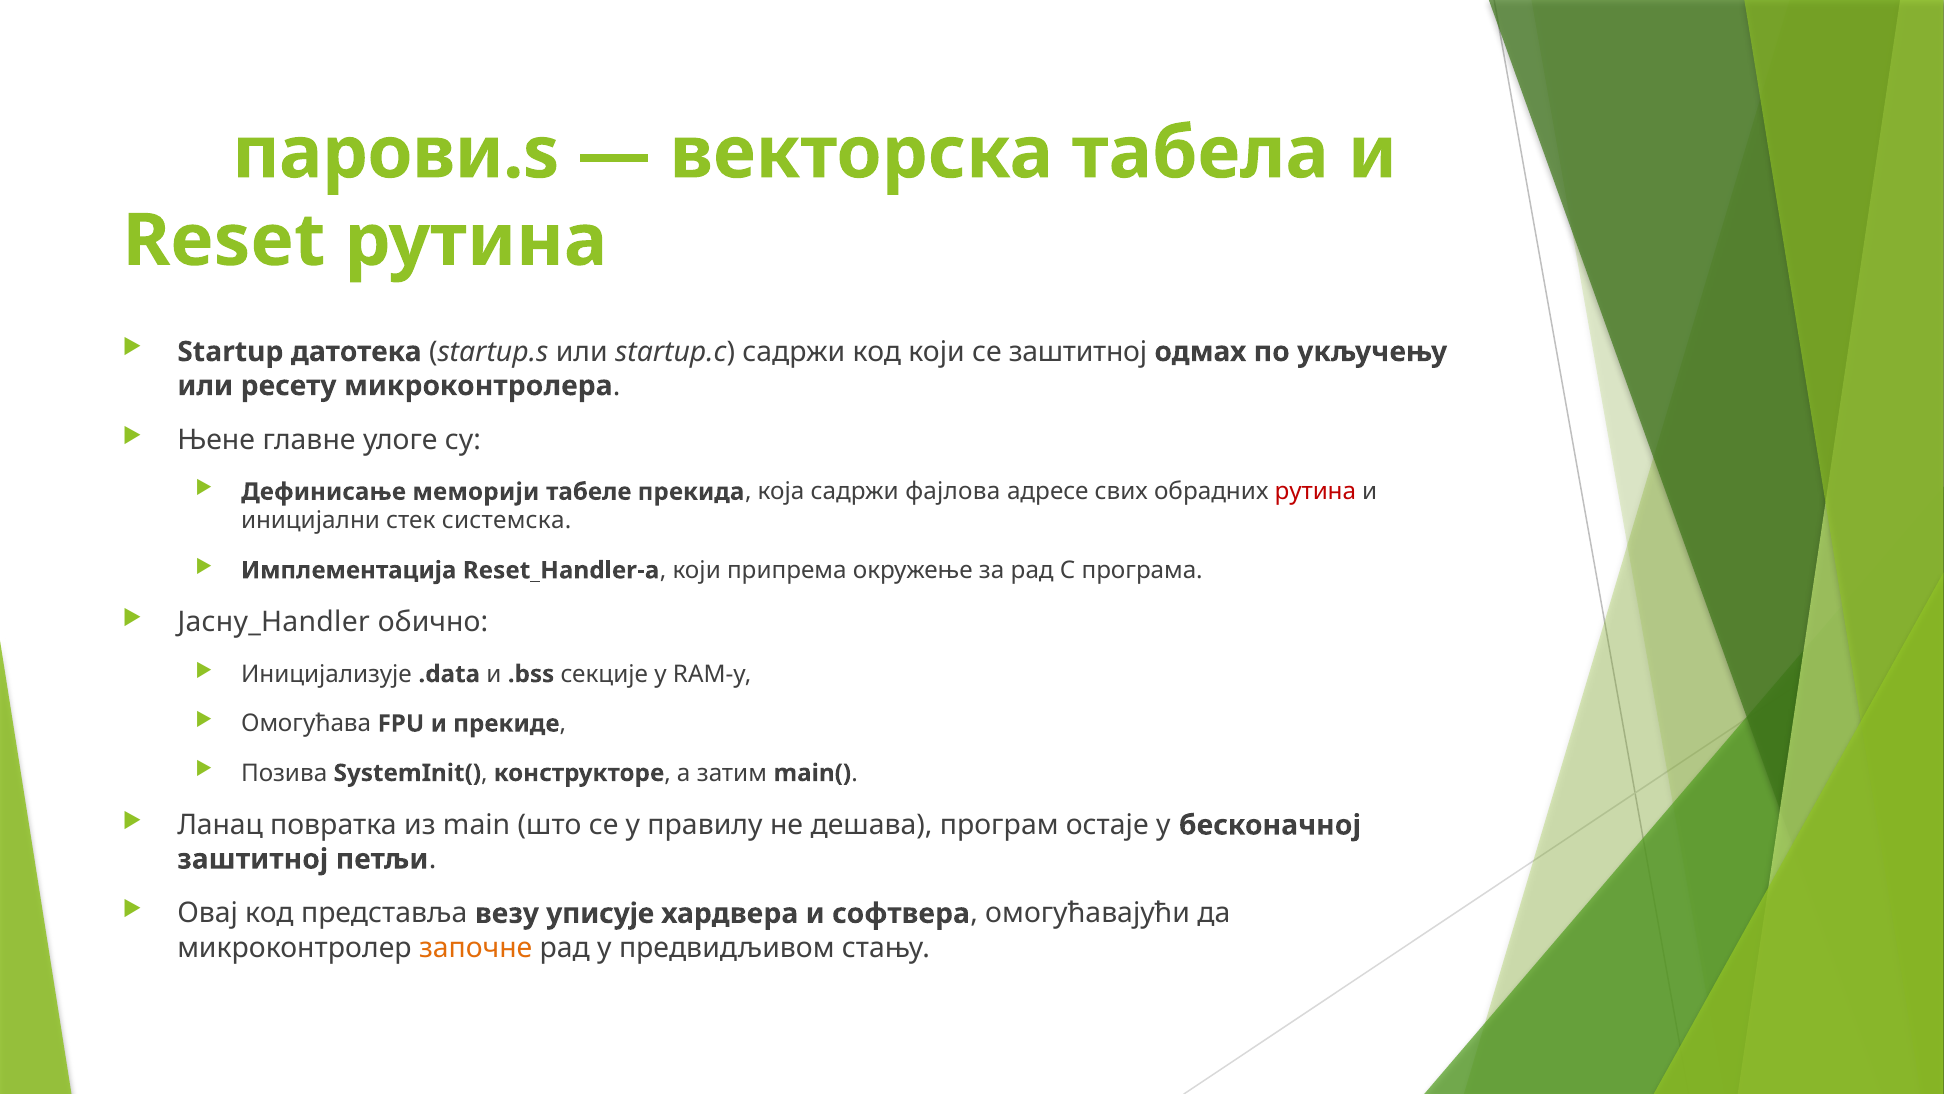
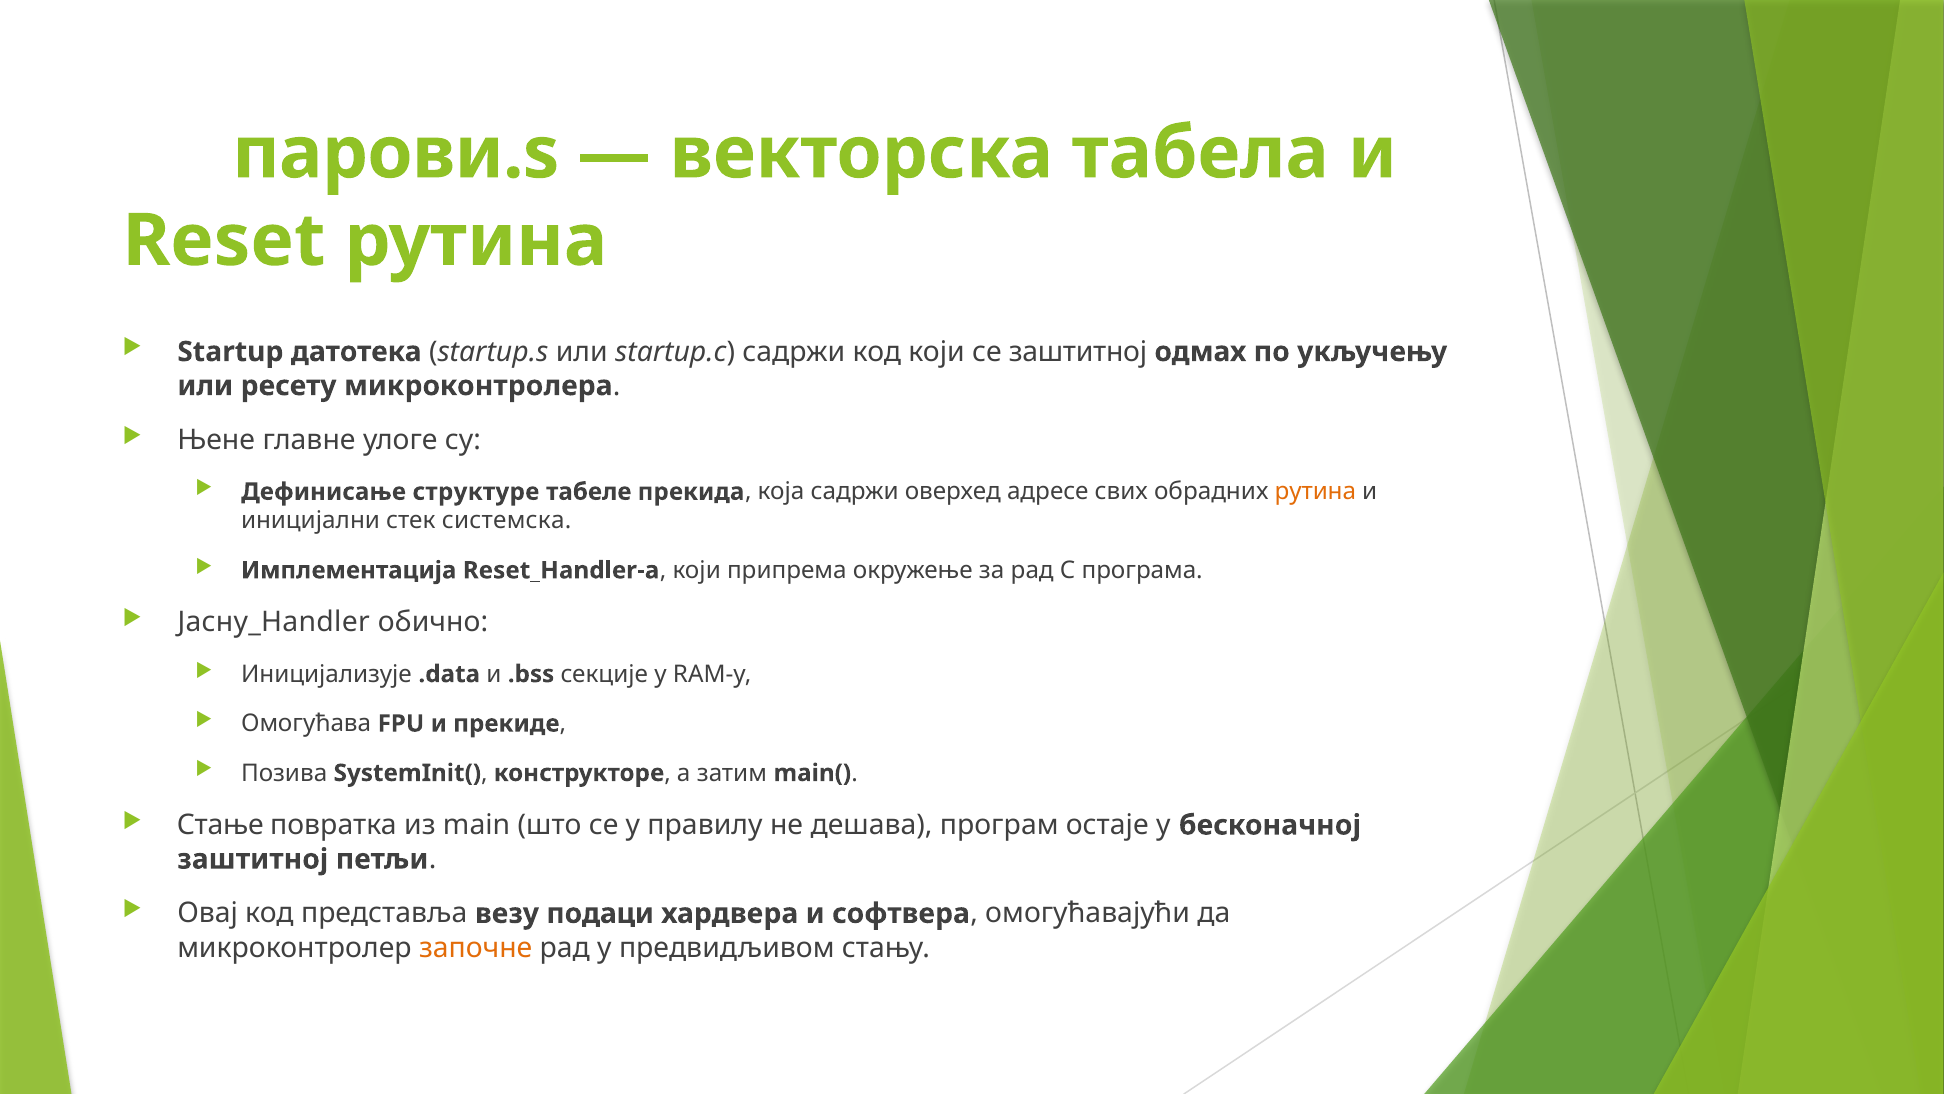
меморији: меморији -> структуре
фајлова: фајлова -> оверхед
рутина at (1315, 492) colour: red -> orange
Ланац: Ланац -> Стање
уписује: уписује -> подаци
